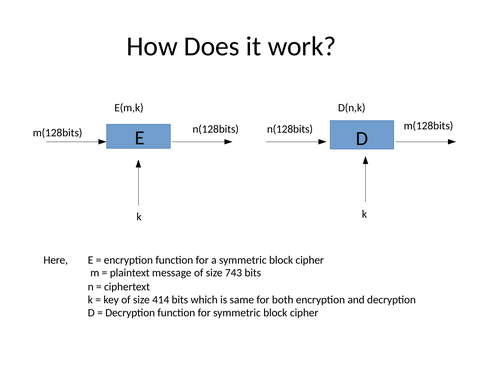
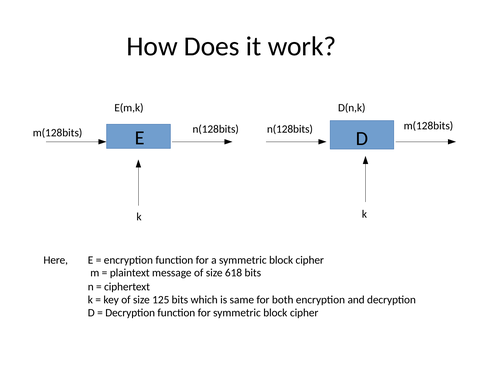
743: 743 -> 618
414: 414 -> 125
